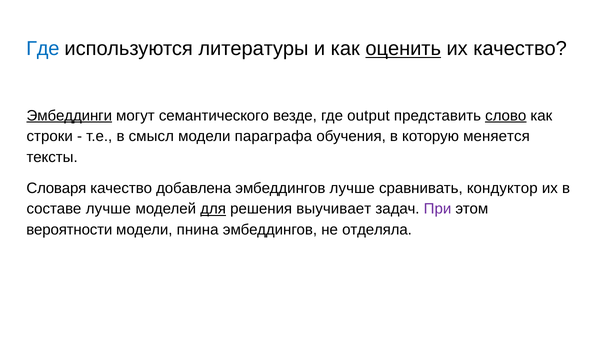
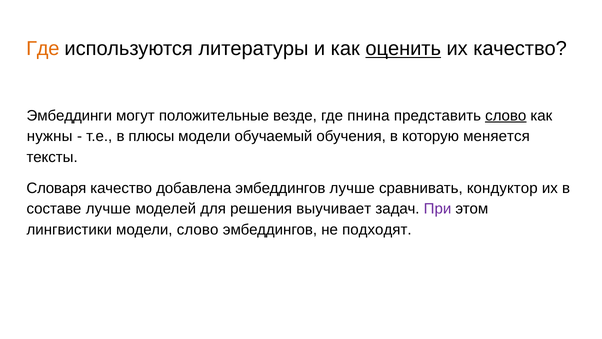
Где at (43, 49) colour: blue -> orange
Эмбеддинги underline: present -> none
семантического: семантического -> положительные
output: output -> пнина
строки: строки -> нужны
смысл: смысл -> плюсы
параграфа: параграфа -> обучаемый
для underline: present -> none
вероятности: вероятности -> лингвистики
модели пнина: пнина -> слово
отделяла: отделяла -> подходят
